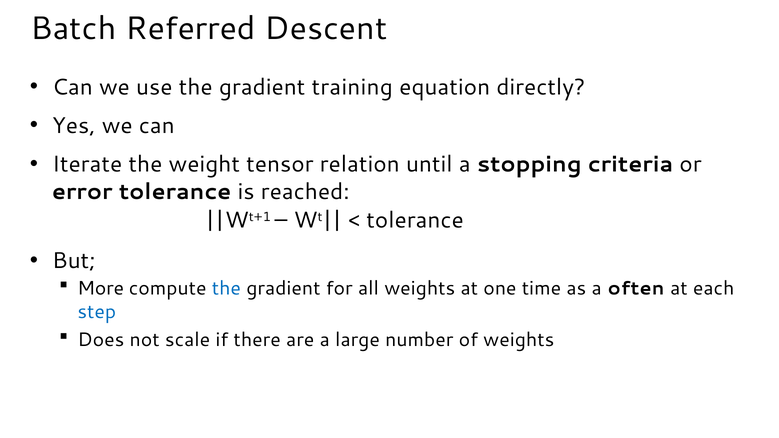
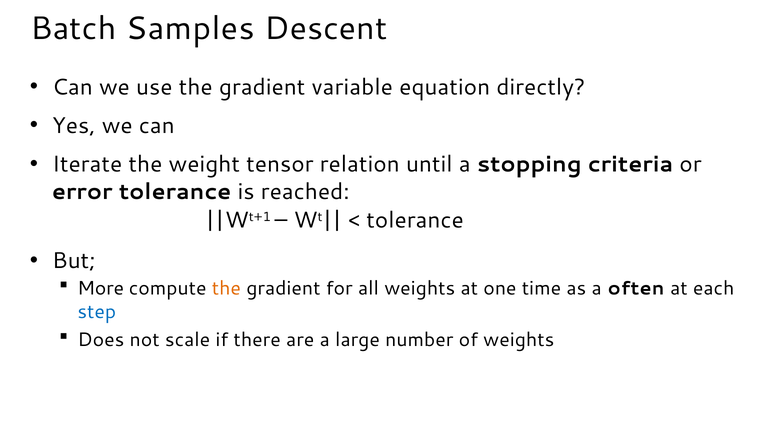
Referred: Referred -> Samples
training: training -> variable
the at (226, 288) colour: blue -> orange
